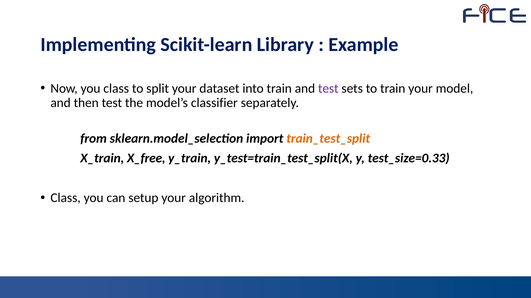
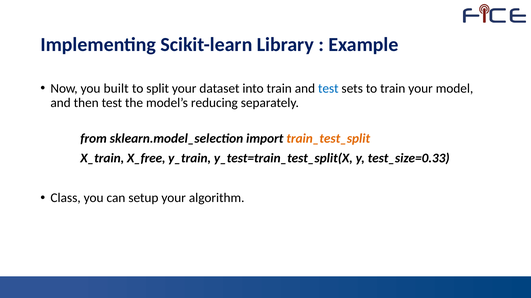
you class: class -> built
test at (328, 89) colour: purple -> blue
classifier: classifier -> reducing
